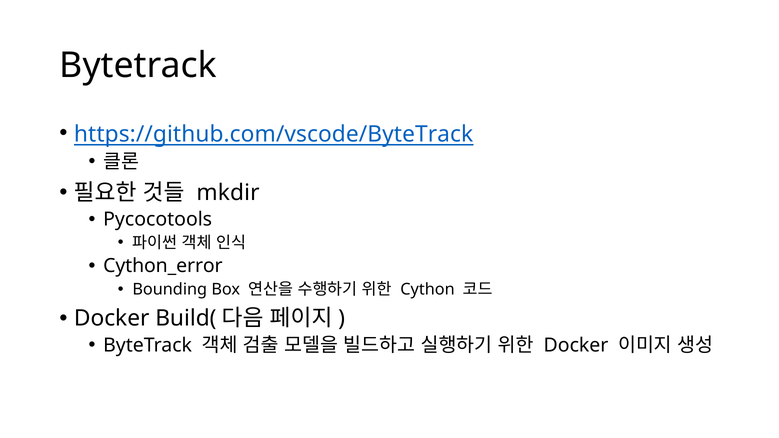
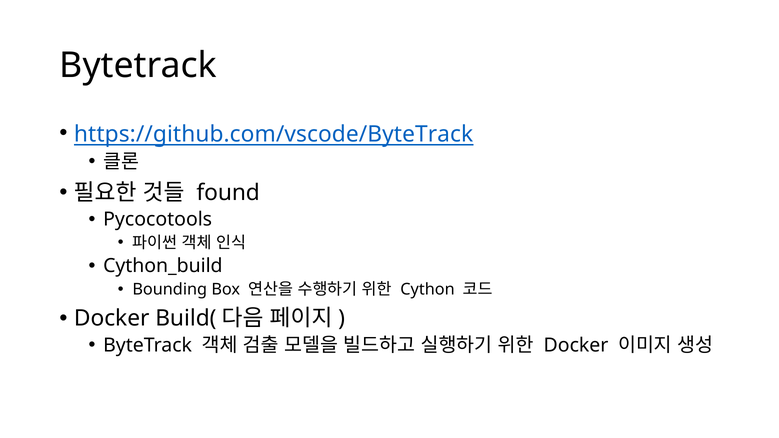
mkdir: mkdir -> found
Cython_error: Cython_error -> Cython_build
